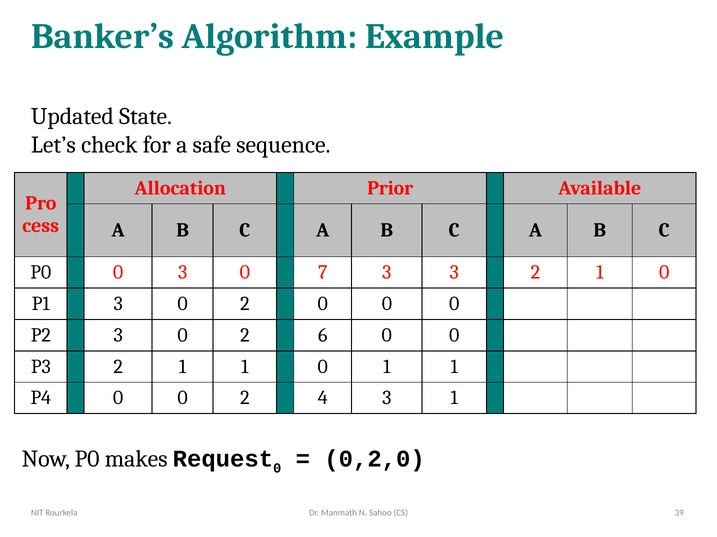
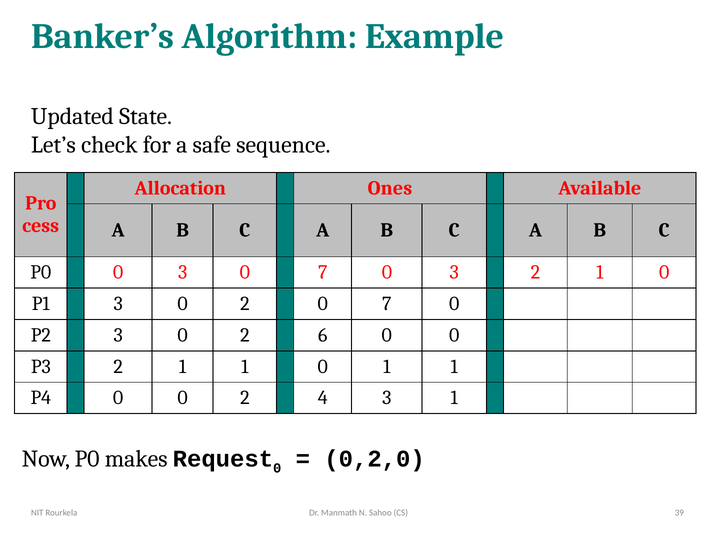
Prior: Prior -> Ones
3 0 7 3: 3 -> 0
2 0 0: 0 -> 7
